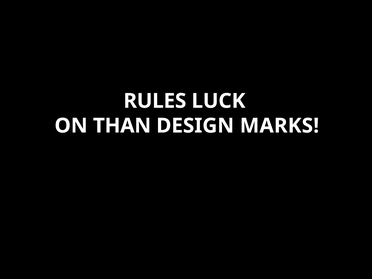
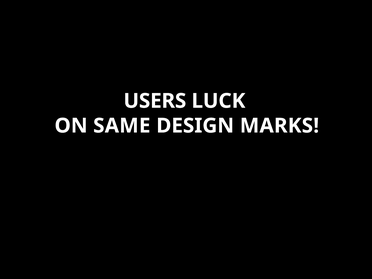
RULES: RULES -> USERS
THAN: THAN -> SAME
